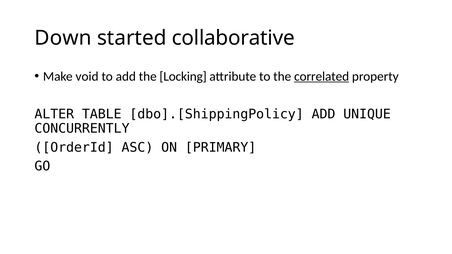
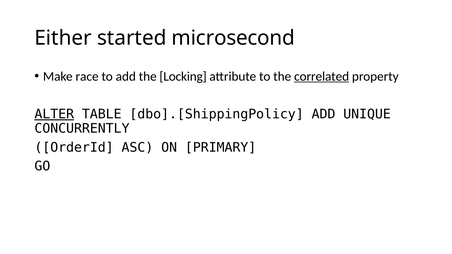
Down: Down -> Either
collaborative: collaborative -> microsecond
void: void -> race
ALTER underline: none -> present
